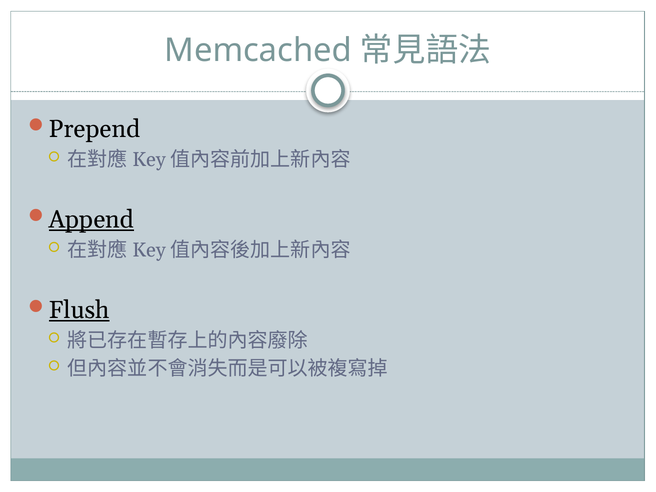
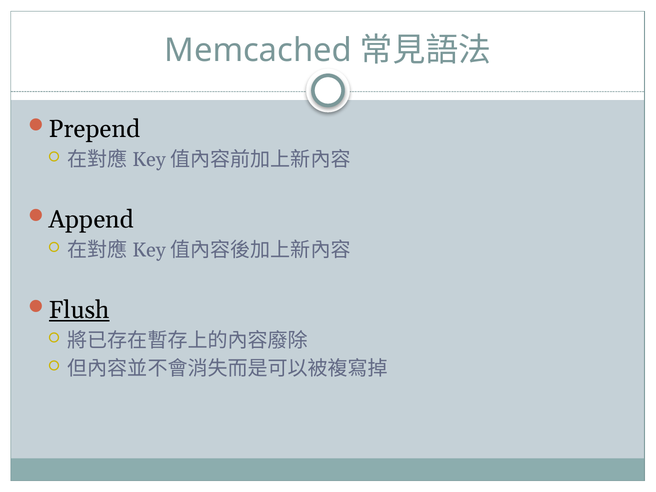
Append underline: present -> none
